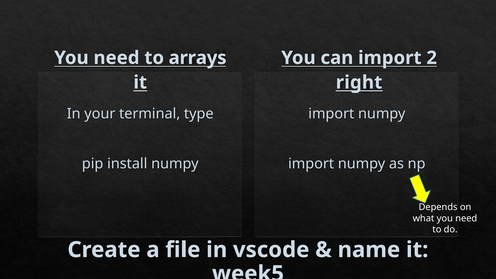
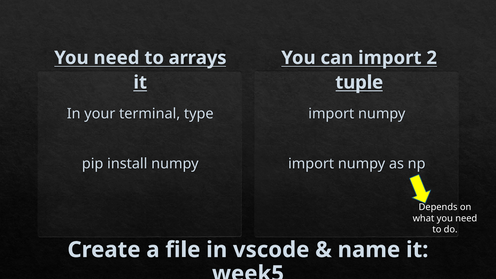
right: right -> tuple
